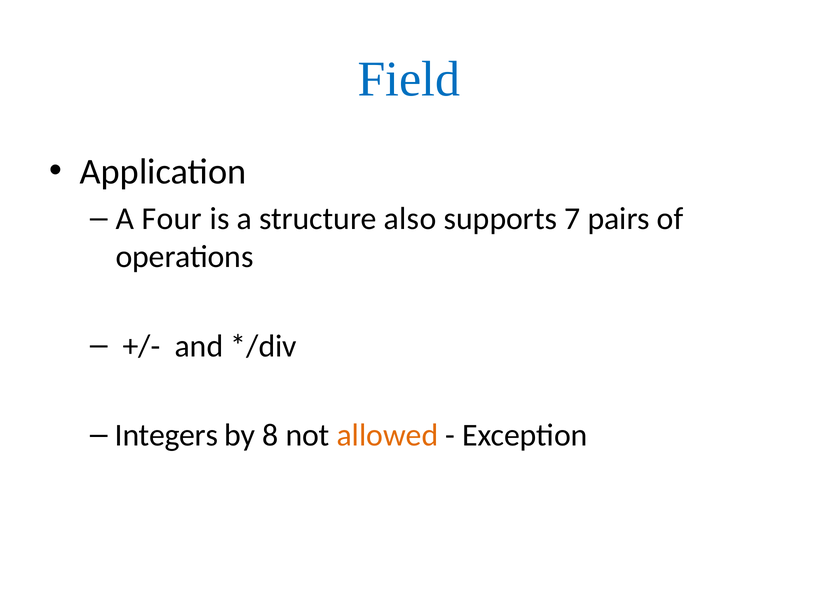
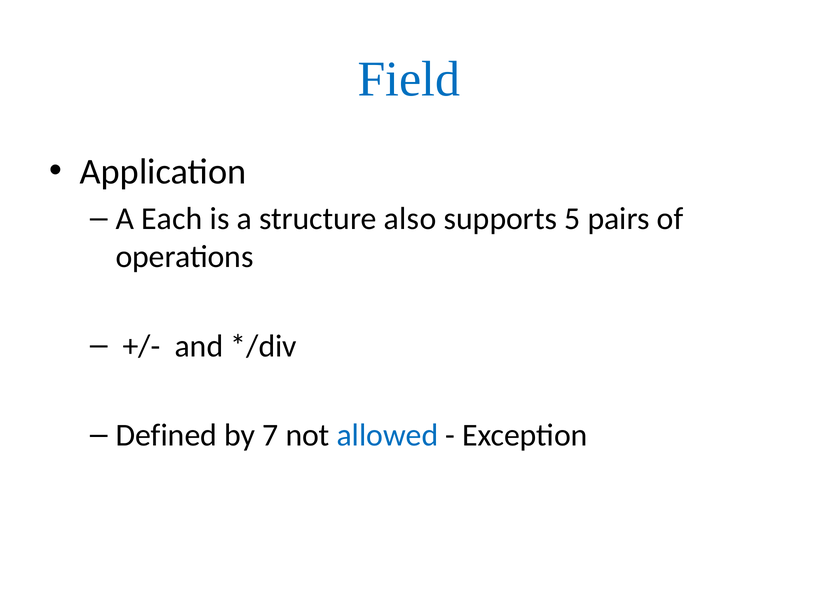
Four: Four -> Each
7: 7 -> 5
Integers: Integers -> Defined
8: 8 -> 7
allowed colour: orange -> blue
